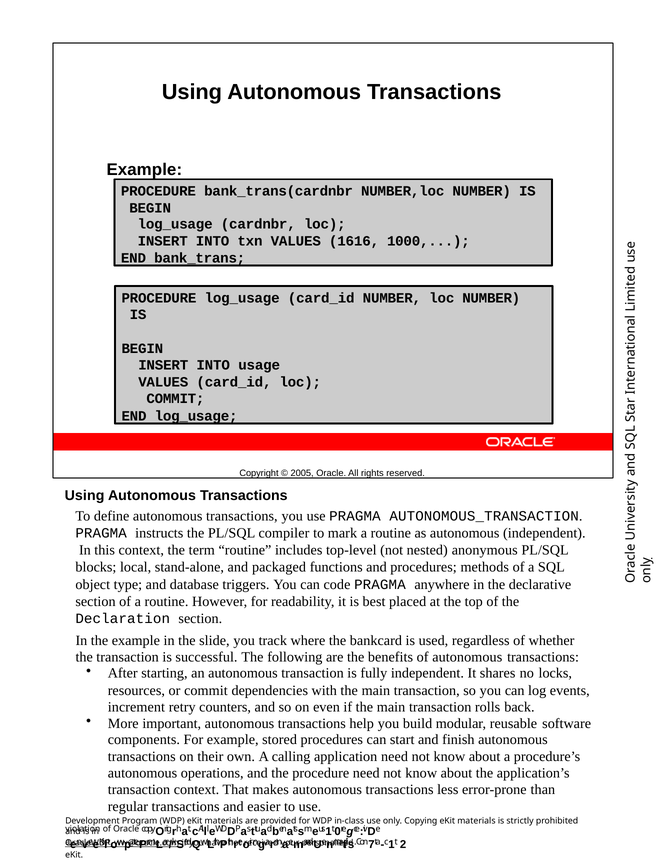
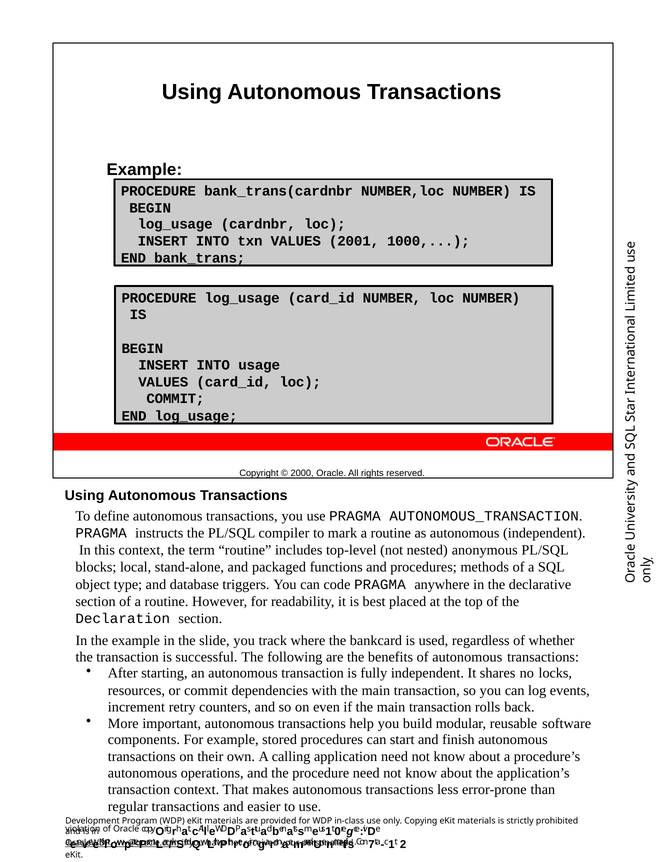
1616: 1616 -> 2001
2005: 2005 -> 2000
